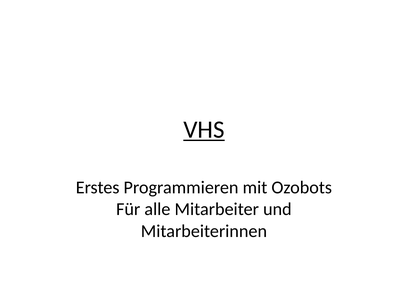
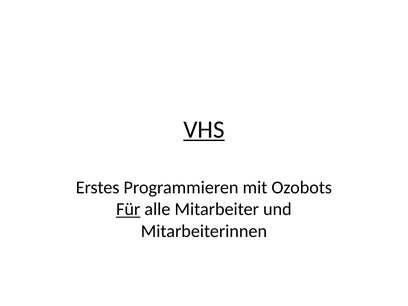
Für underline: none -> present
